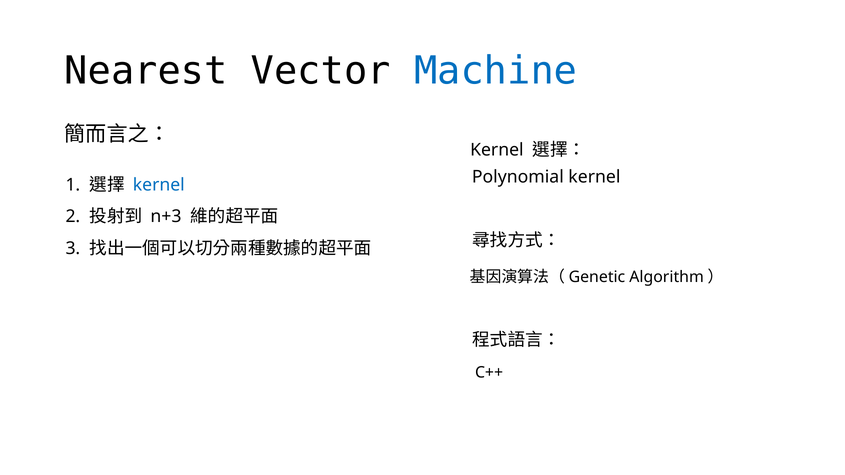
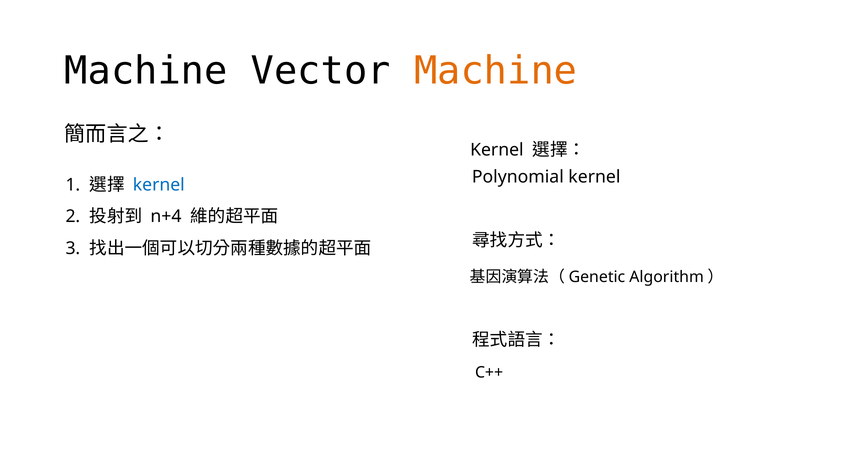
Nearest at (146, 71): Nearest -> Machine
Machine at (496, 71) colour: blue -> orange
n+3: n+3 -> n+4
